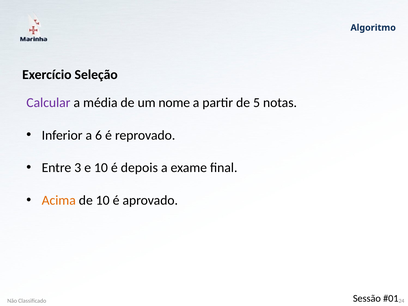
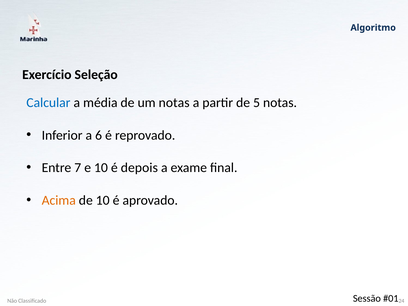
Calcular colour: purple -> blue
um nome: nome -> notas
3: 3 -> 7
